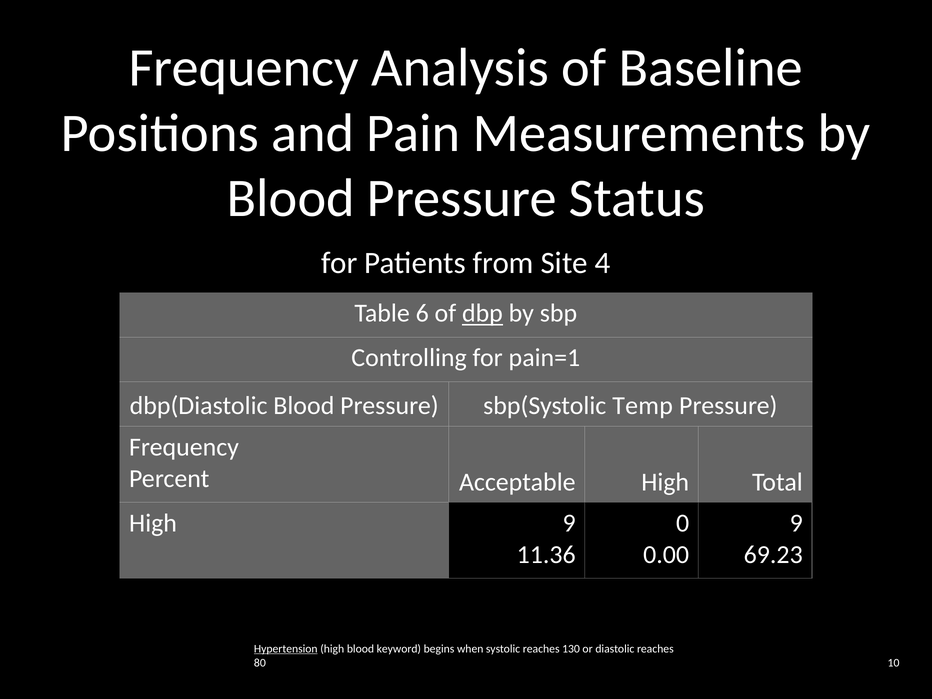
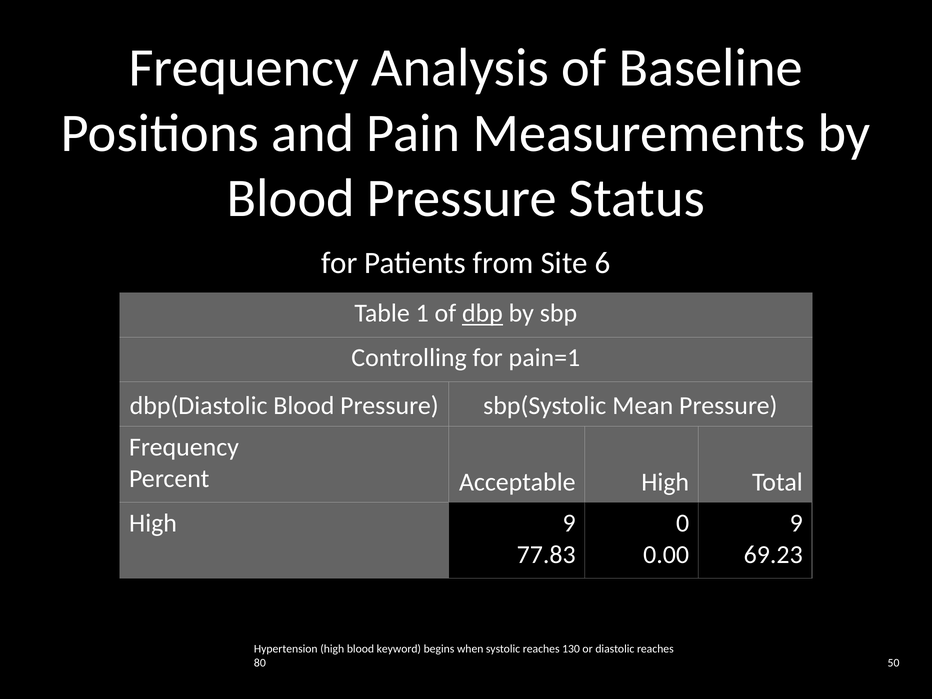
4: 4 -> 6
6: 6 -> 1
Temp: Temp -> Mean
11.36: 11.36 -> 77.83
Hypertension underline: present -> none
10: 10 -> 50
